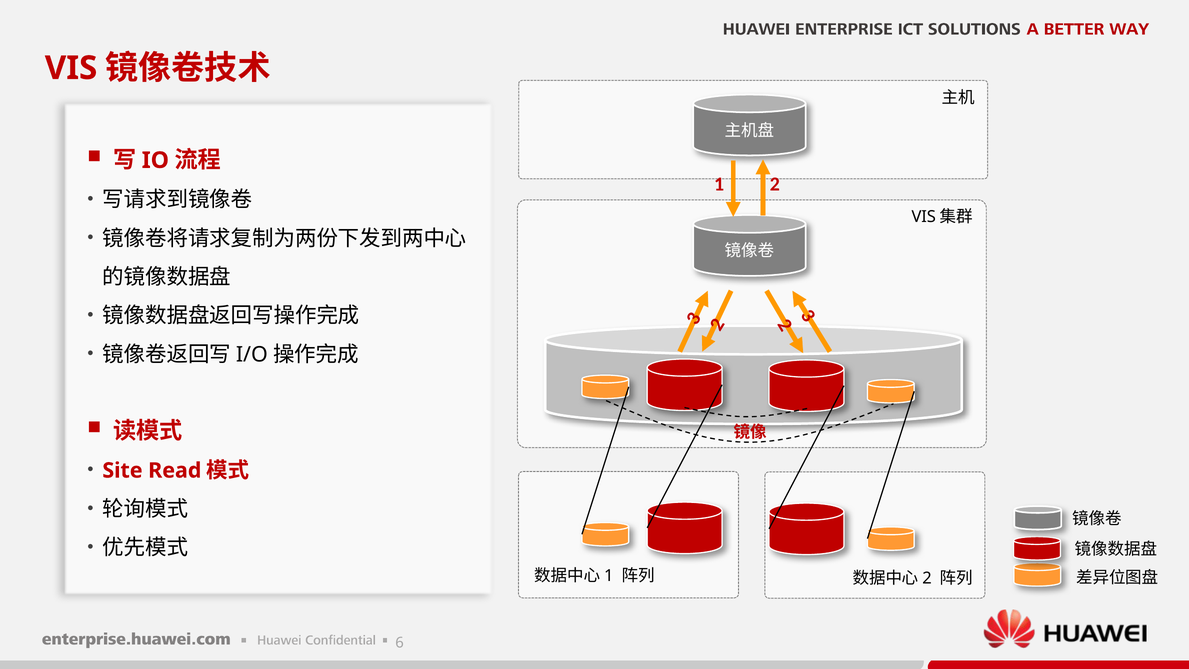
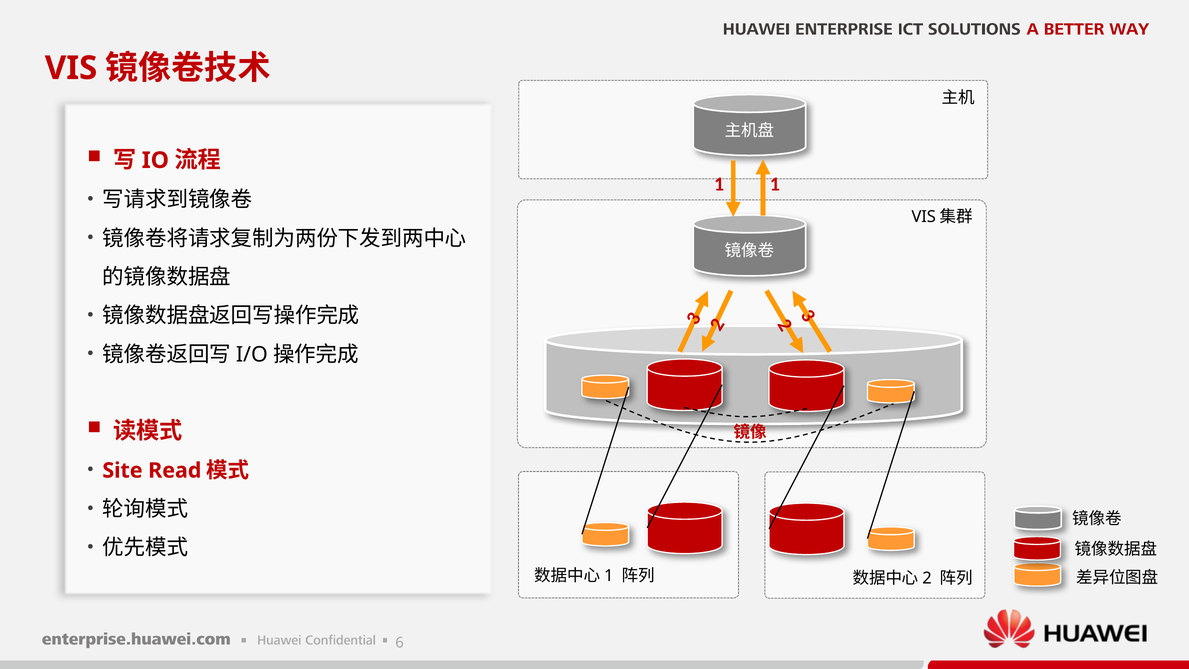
1 2: 2 -> 1
